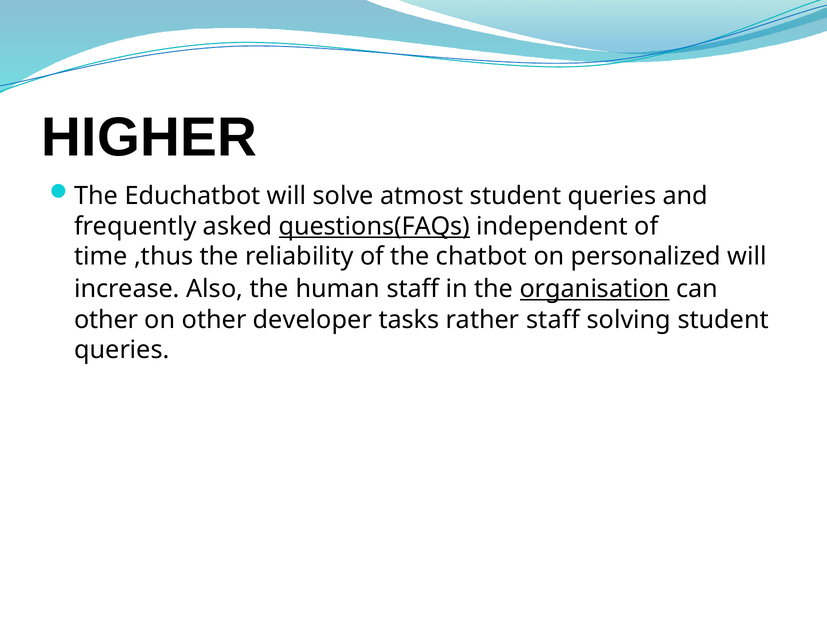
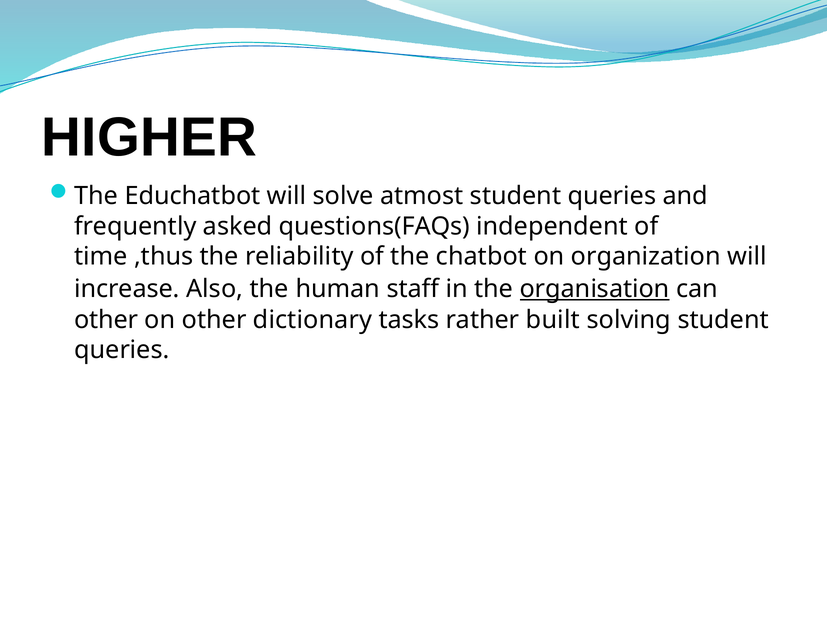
questions(FAQs underline: present -> none
personalized: personalized -> organization
developer: developer -> dictionary
rather staff: staff -> built
